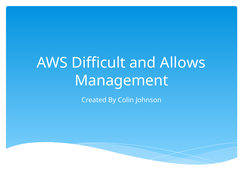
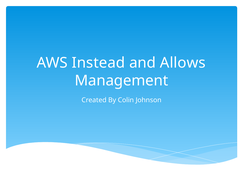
Difficult: Difficult -> Instead
